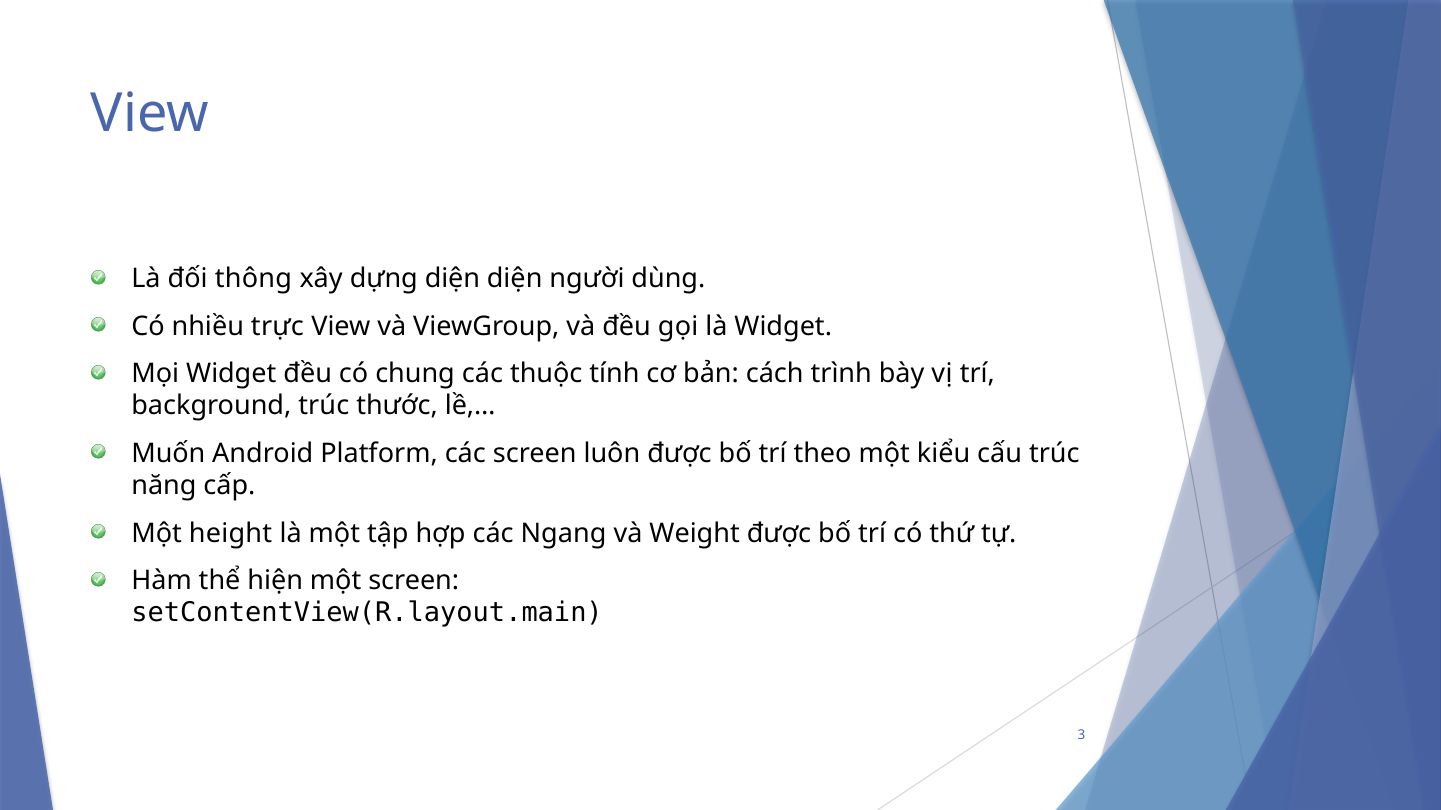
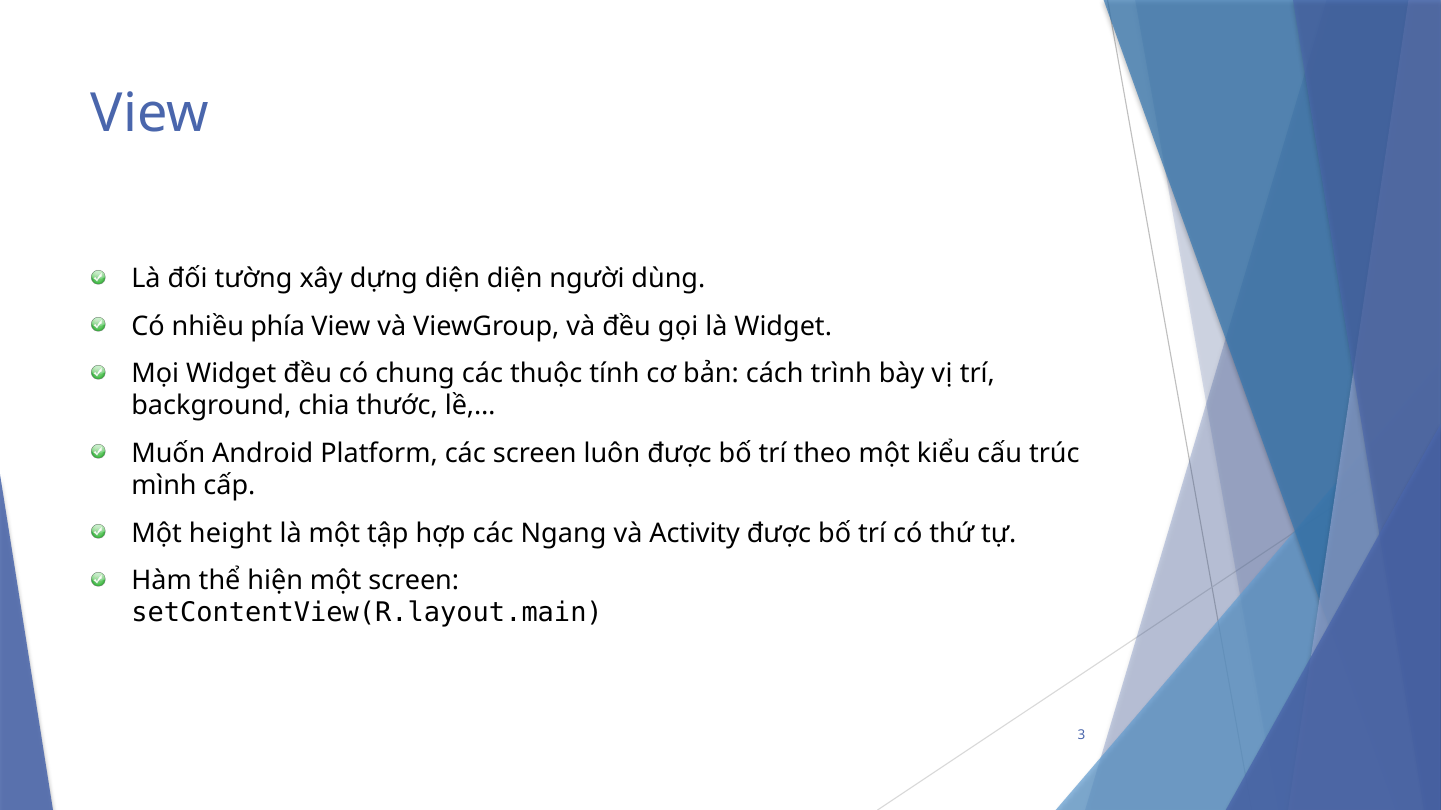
thông: thông -> tường
trực: trực -> phía
background trúc: trúc -> chia
năng: năng -> mình
Weight: Weight -> Activity
